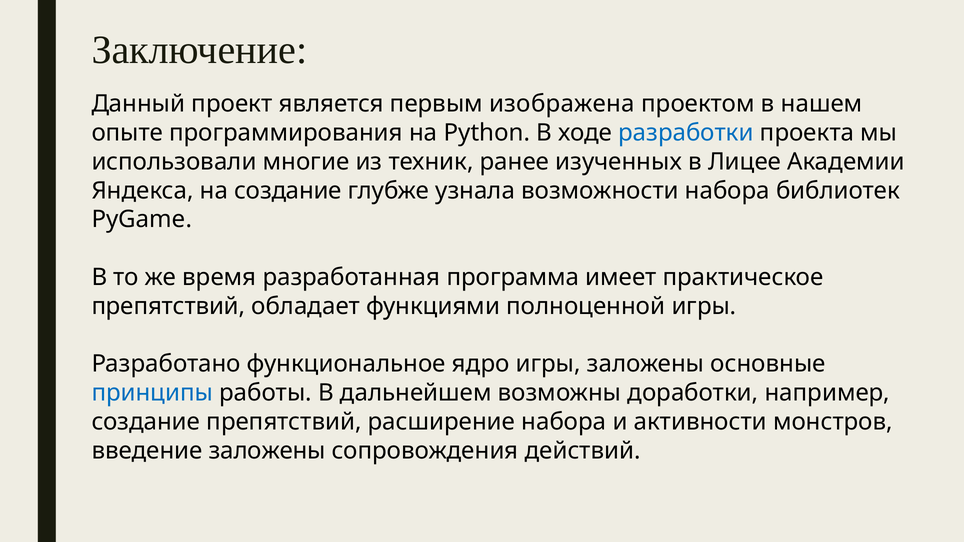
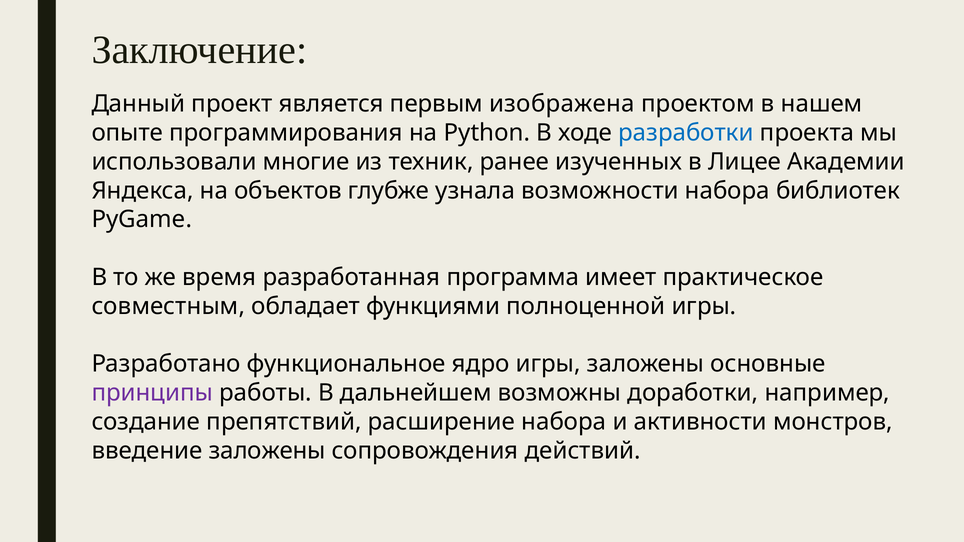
на создание: создание -> объектов
препятствий at (168, 306): препятствий -> совместным
принципы colour: blue -> purple
